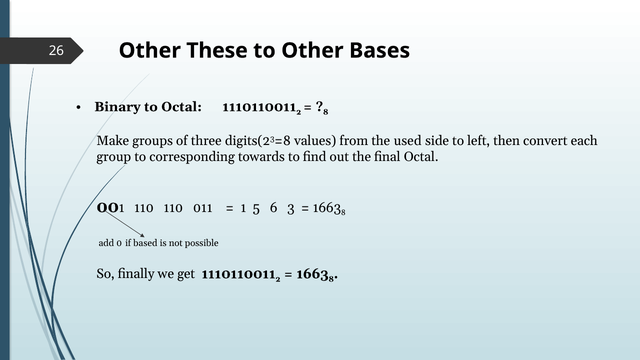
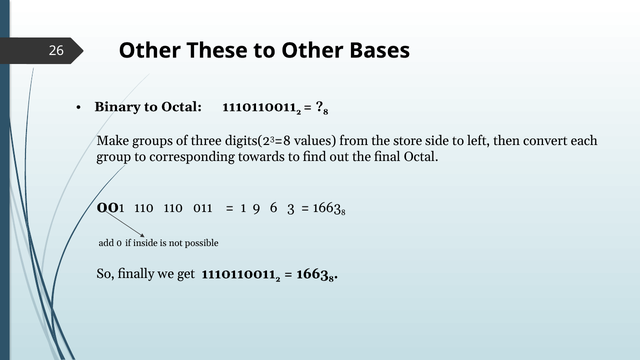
used: used -> store
5: 5 -> 9
based: based -> inside
